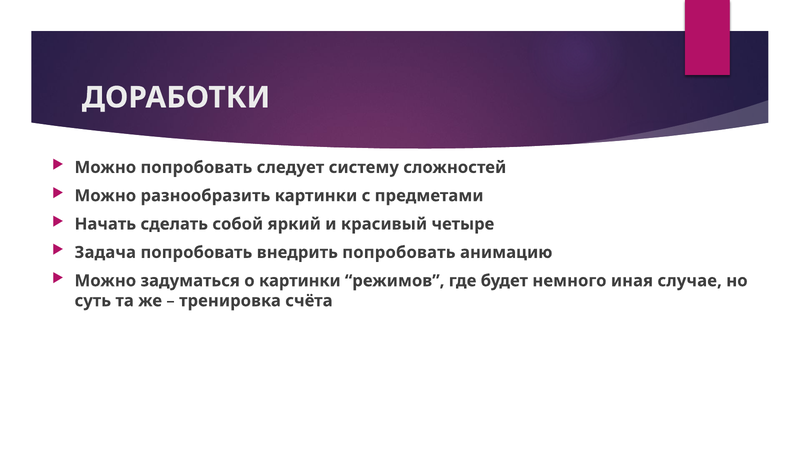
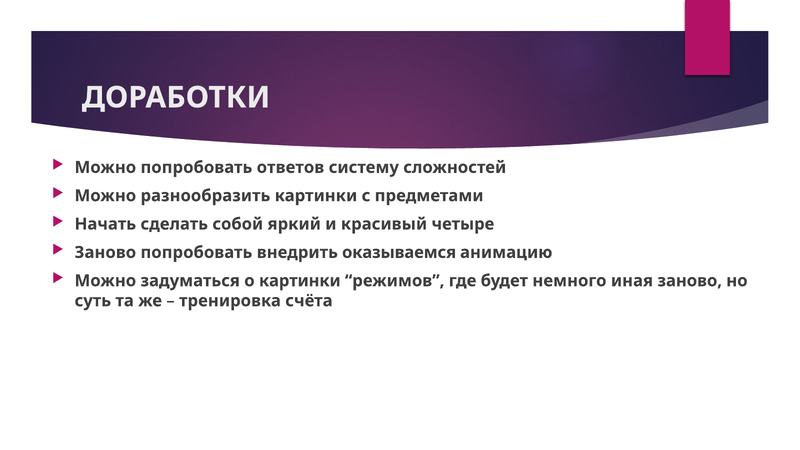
следует: следует -> ответов
Задача at (105, 252): Задача -> Заново
внедрить попробовать: попробовать -> оказываемся
иная случае: случае -> заново
